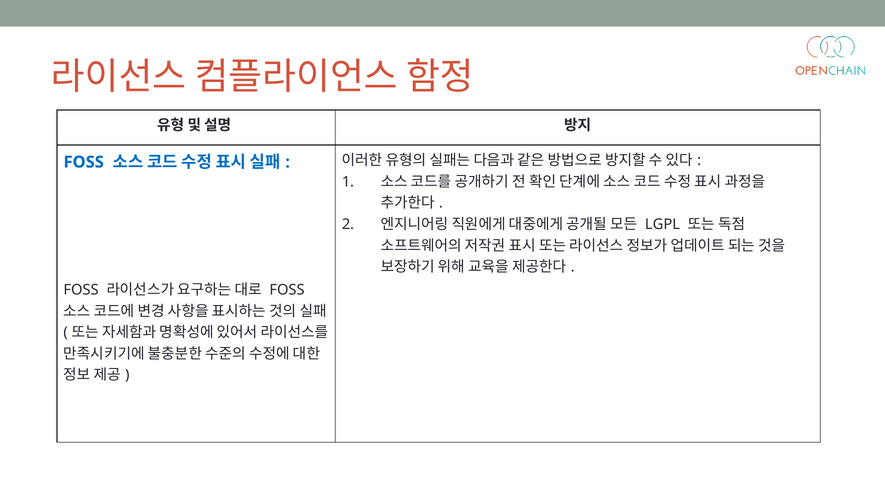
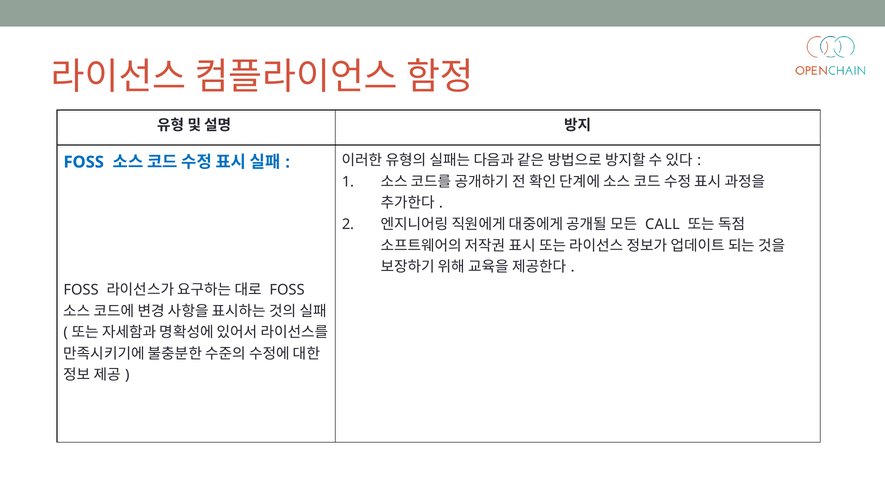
LGPL: LGPL -> CALL
